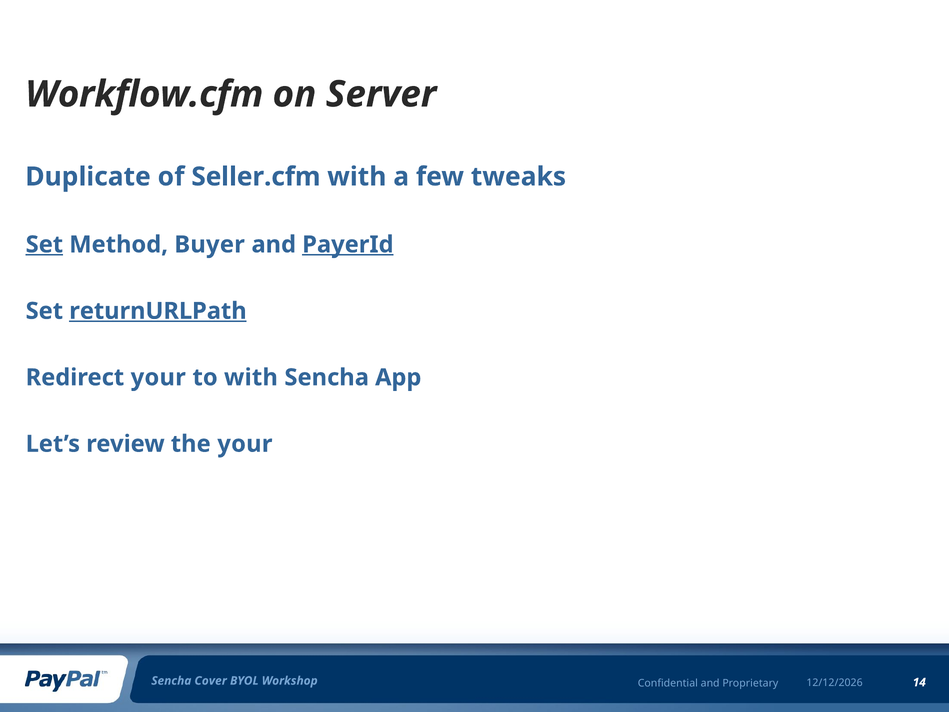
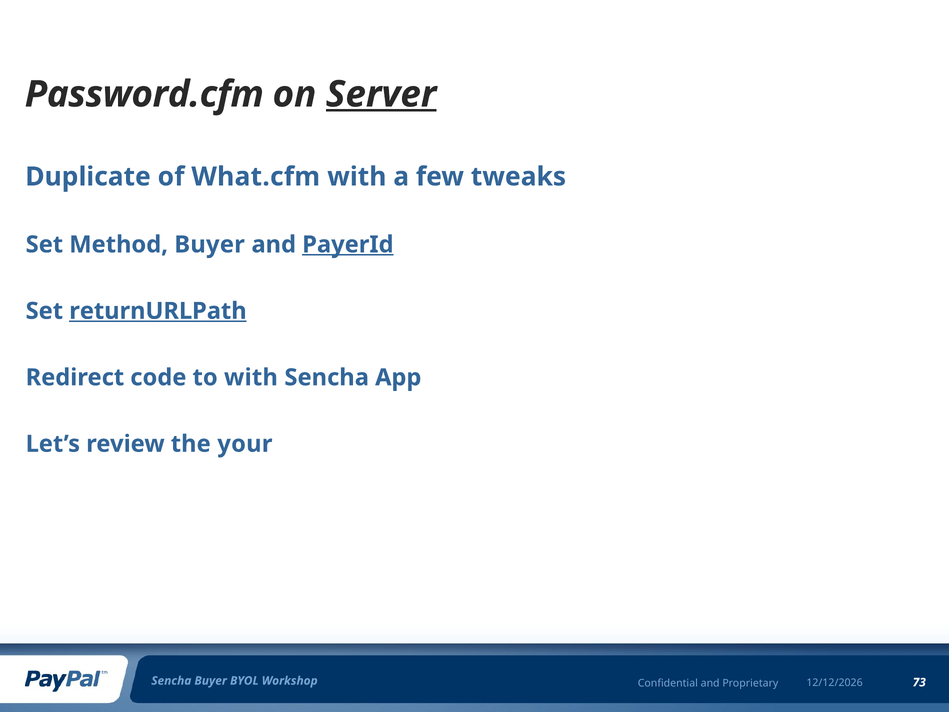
Workflow.cfm: Workflow.cfm -> Password.cfm
Server underline: none -> present
Seller.cfm: Seller.cfm -> What.cfm
Set at (44, 244) underline: present -> none
Redirect your: your -> code
Sencha Cover: Cover -> Buyer
14: 14 -> 73
